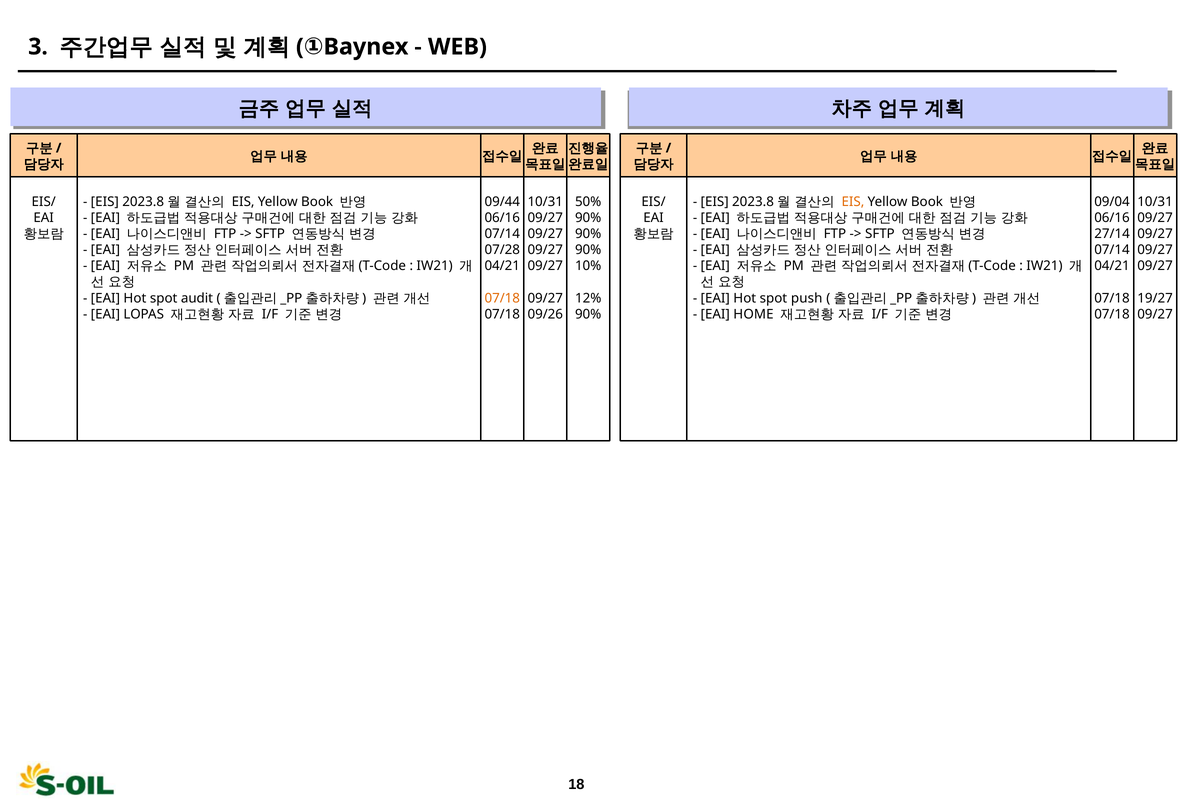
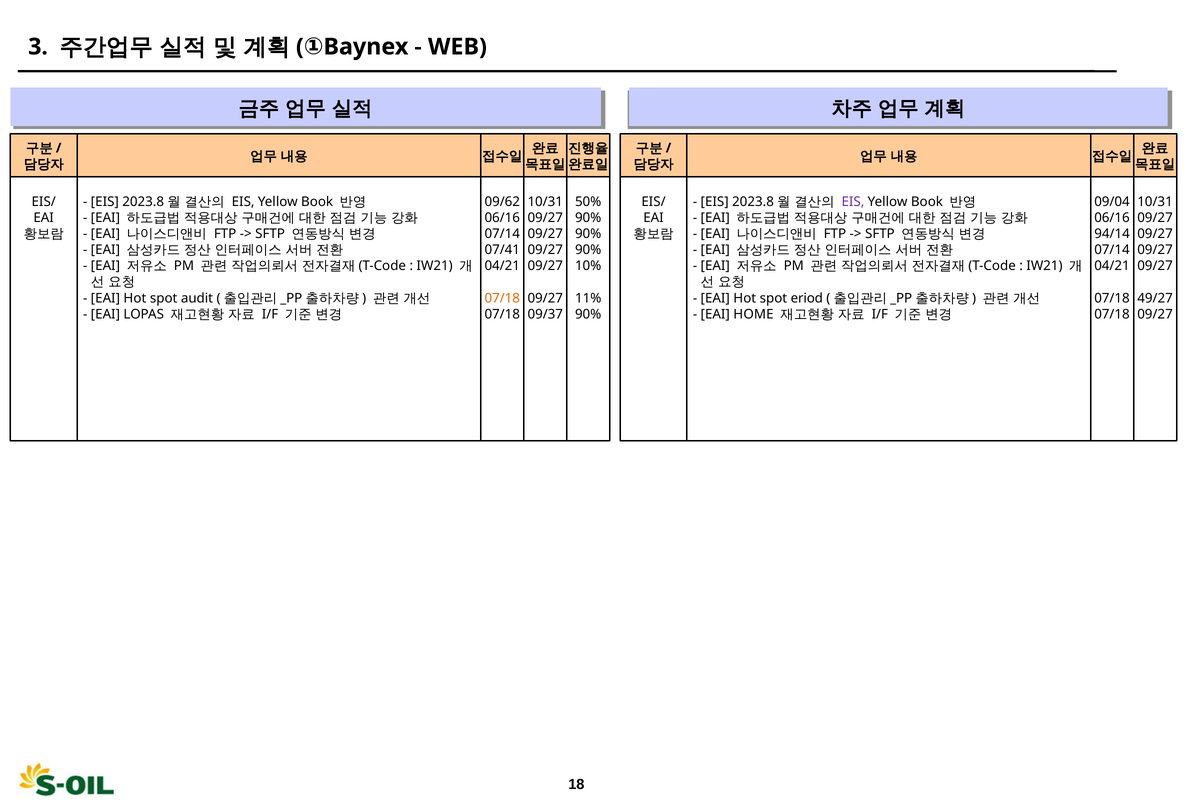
09/44: 09/44 -> 09/62
EIS at (853, 202) colour: orange -> purple
27/14: 27/14 -> 94/14
07/28: 07/28 -> 07/41
12%: 12% -> 11%
push: push -> eriod
19/27: 19/27 -> 49/27
09/26: 09/26 -> 09/37
